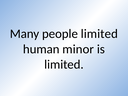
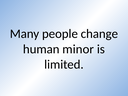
people limited: limited -> change
